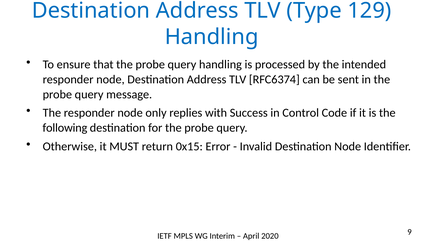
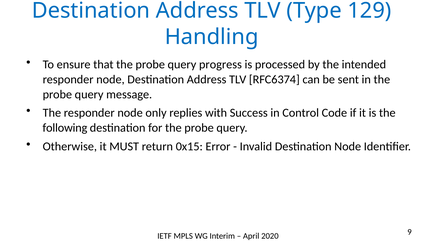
query handling: handling -> progress
